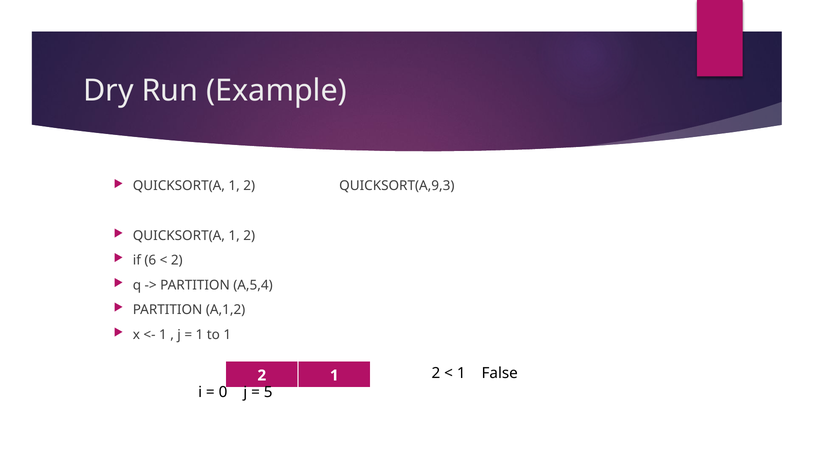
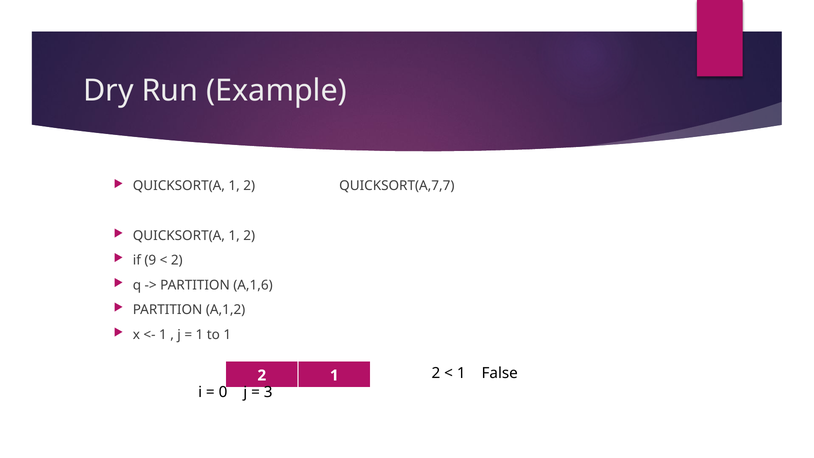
QUICKSORT(A,9,3: QUICKSORT(A,9,3 -> QUICKSORT(A,7,7
6: 6 -> 9
A,5,4: A,5,4 -> A,1,6
5: 5 -> 3
